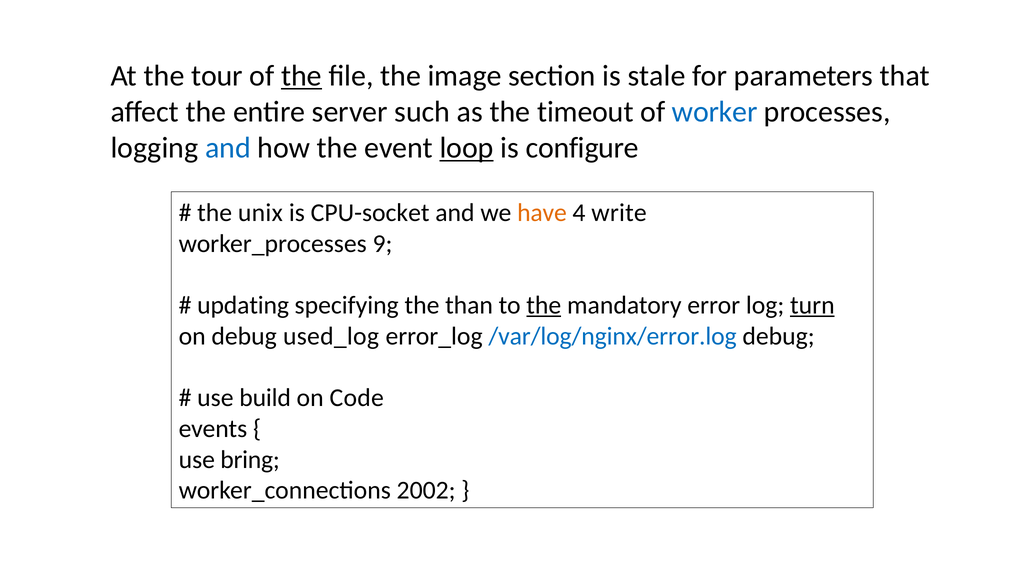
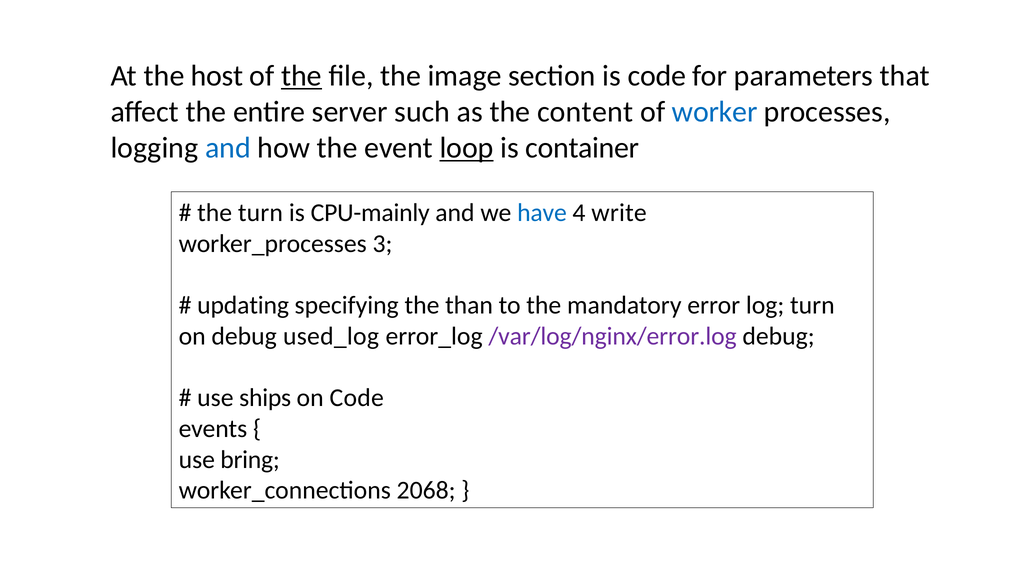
tour: tour -> host
is stale: stale -> code
timeout: timeout -> content
configure: configure -> container
the unix: unix -> turn
CPU-socket: CPU-socket -> CPU-mainly
have colour: orange -> blue
9: 9 -> 3
the at (544, 306) underline: present -> none
turn at (812, 306) underline: present -> none
/var/log/nginx/error.log colour: blue -> purple
build: build -> ships
2002: 2002 -> 2068
